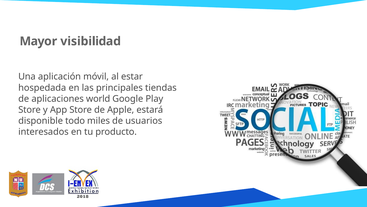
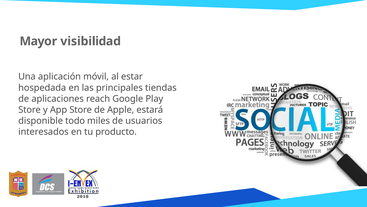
world: world -> reach
